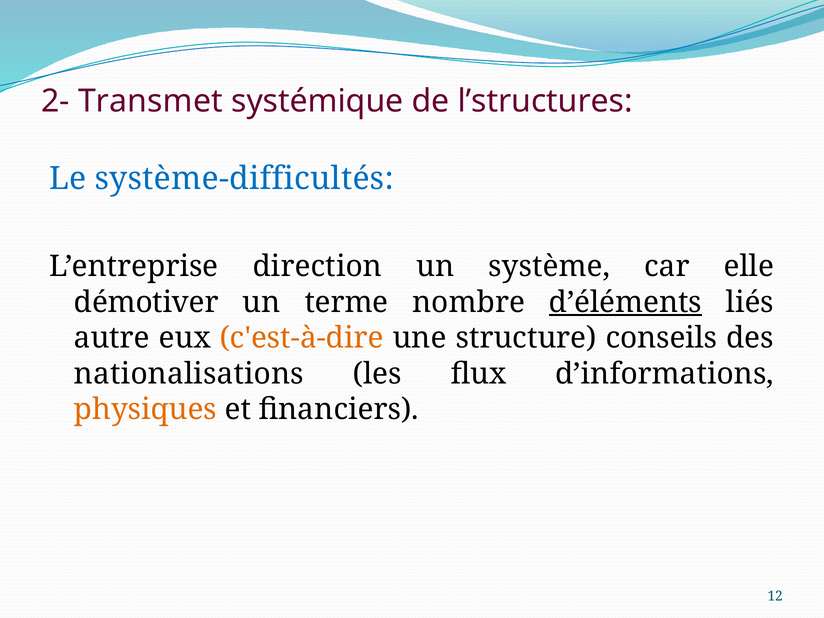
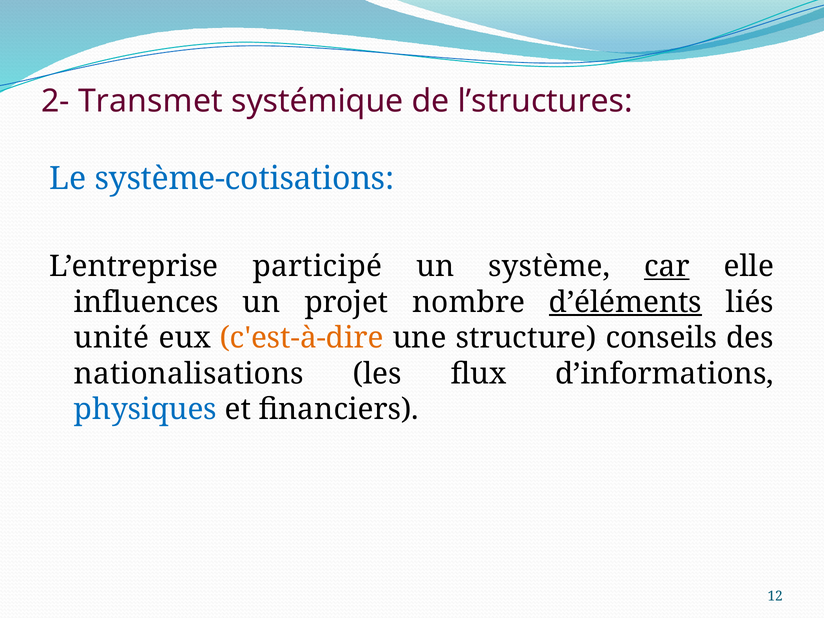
système-difficultés: système-difficultés -> système-cotisations
direction: direction -> participé
car underline: none -> present
démotiver: démotiver -> influences
terme: terme -> projet
autre: autre -> unité
physiques colour: orange -> blue
